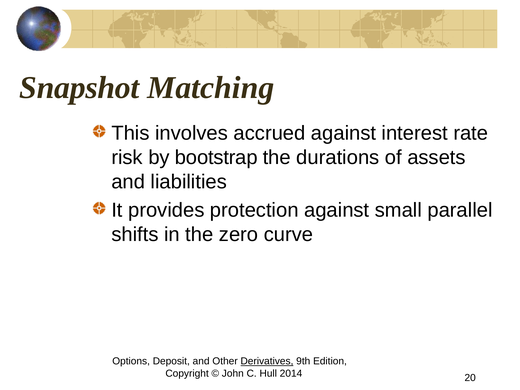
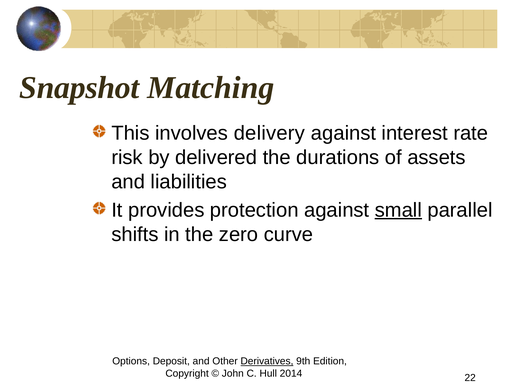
accrued: accrued -> delivery
bootstrap: bootstrap -> delivered
small underline: none -> present
20: 20 -> 22
